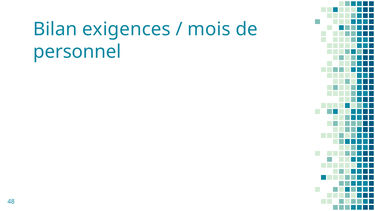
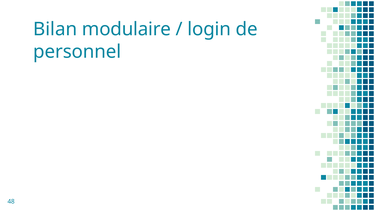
exigences: exigences -> modulaire
mois: mois -> login
